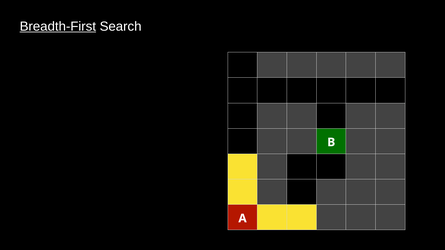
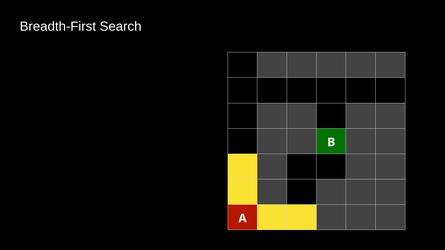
Breadth-First underline: present -> none
